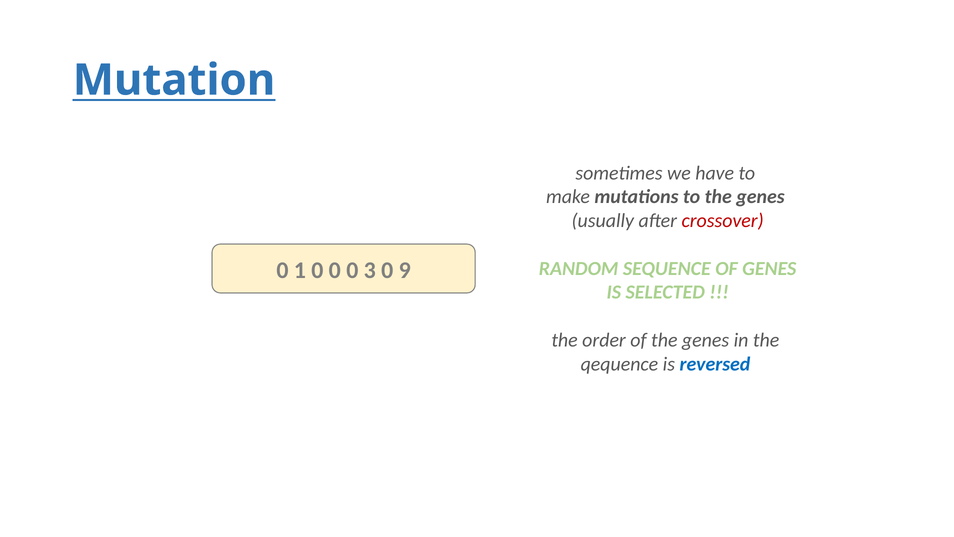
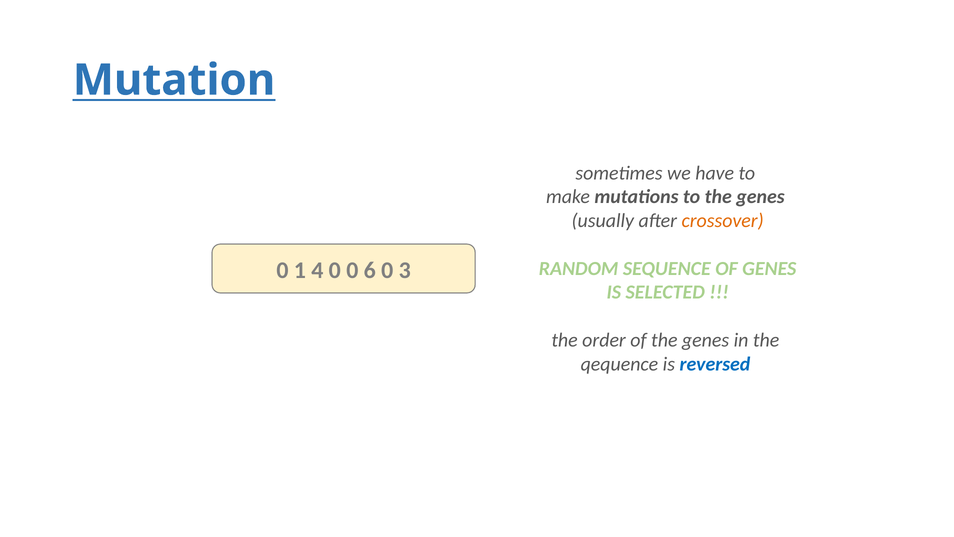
crossover colour: red -> orange
1 0: 0 -> 4
3: 3 -> 6
9: 9 -> 3
